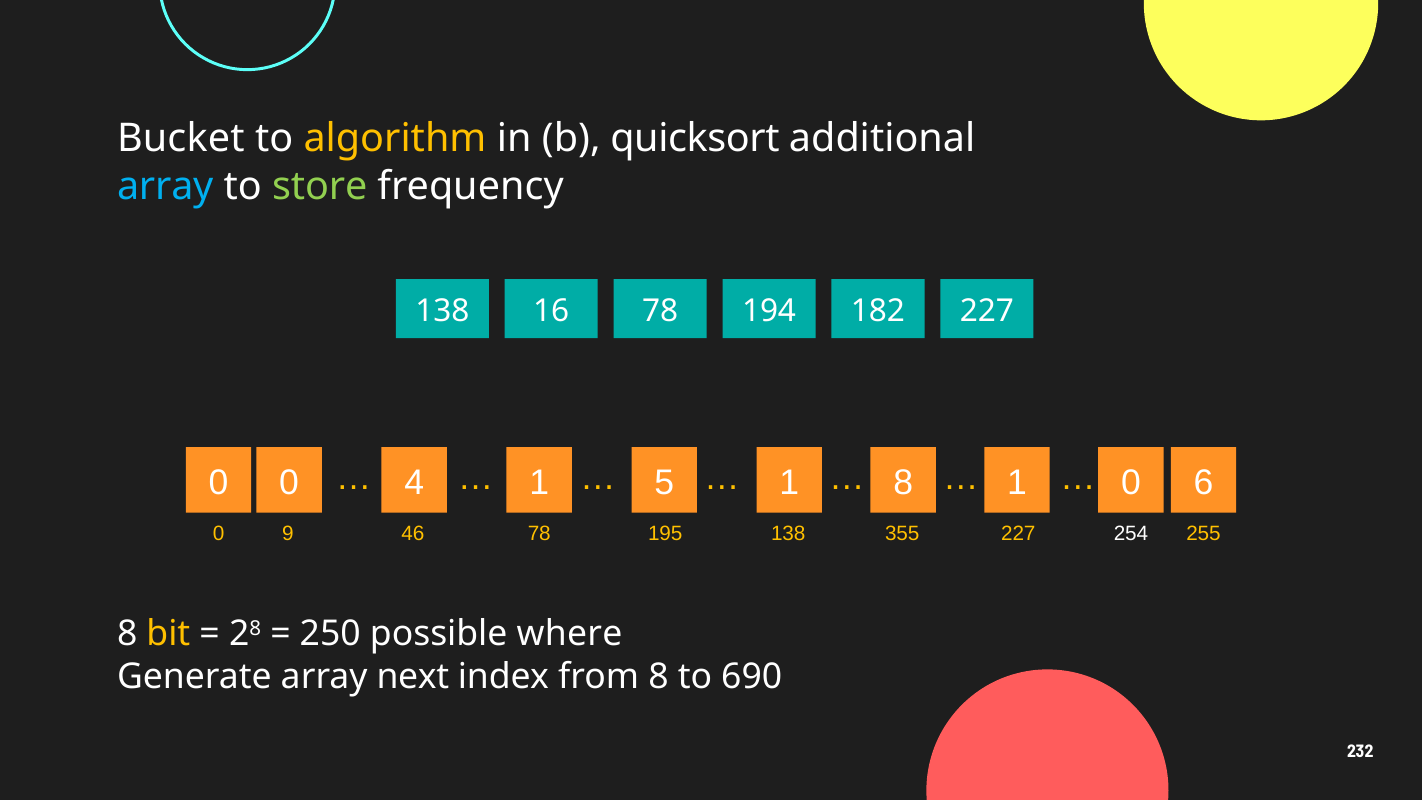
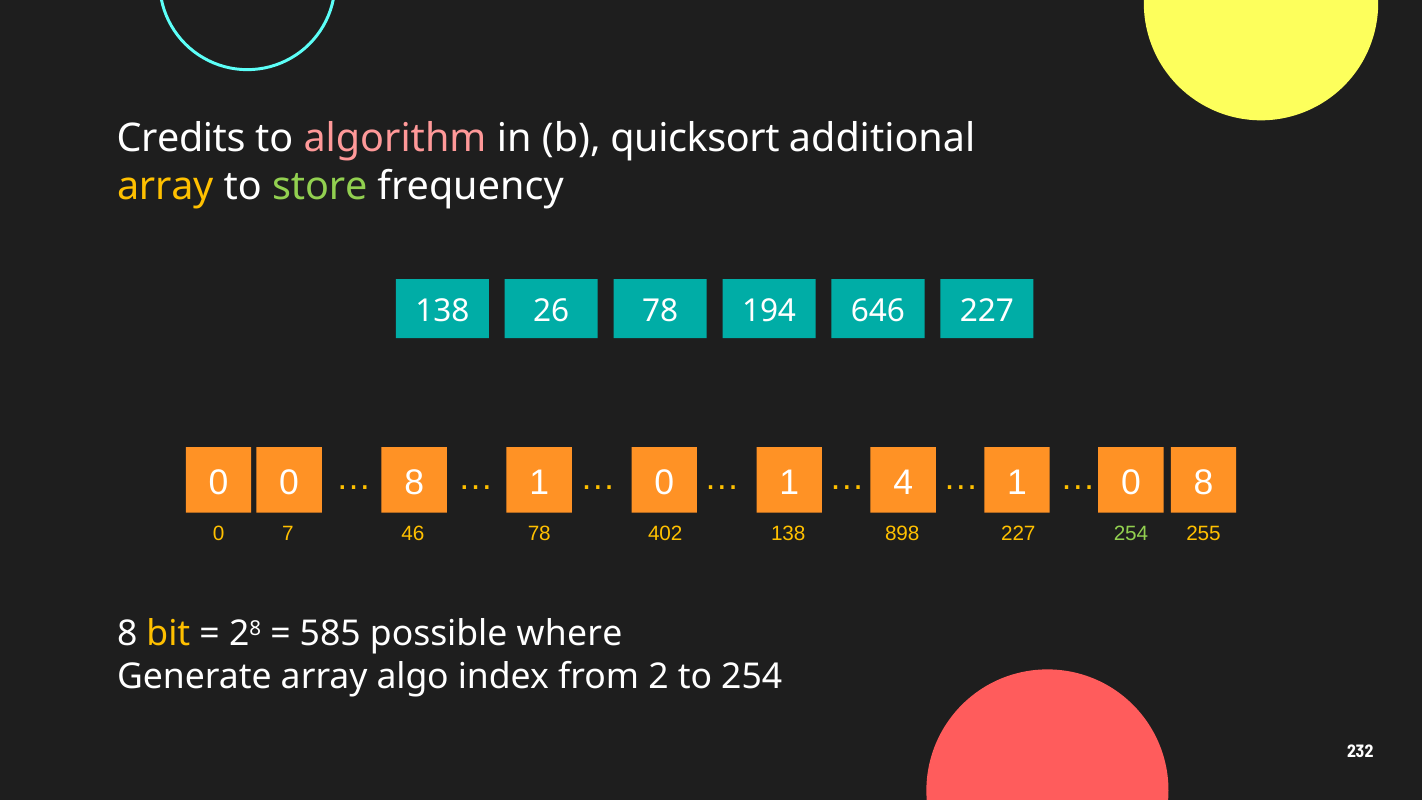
Bucket: Bucket -> Credits
algorithm colour: yellow -> pink
array at (165, 186) colour: light blue -> yellow
16: 16 -> 26
182: 182 -> 646
0 0 4: 4 -> 8
5 at (664, 482): 5 -> 0
1 8: 8 -> 4
1 0 6: 6 -> 8
9: 9 -> 7
195: 195 -> 402
355: 355 -> 898
254 at (1131, 533) colour: white -> light green
250: 250 -> 585
next: next -> algo
from 8: 8 -> 2
to 690: 690 -> 254
